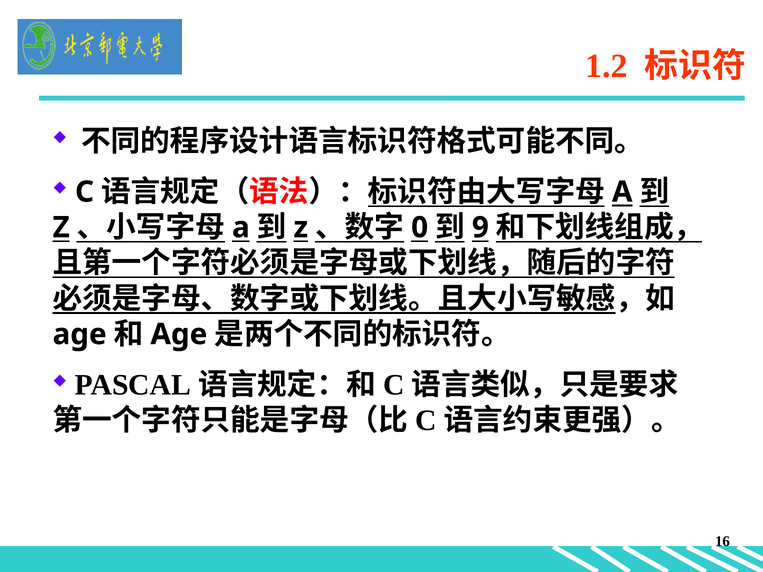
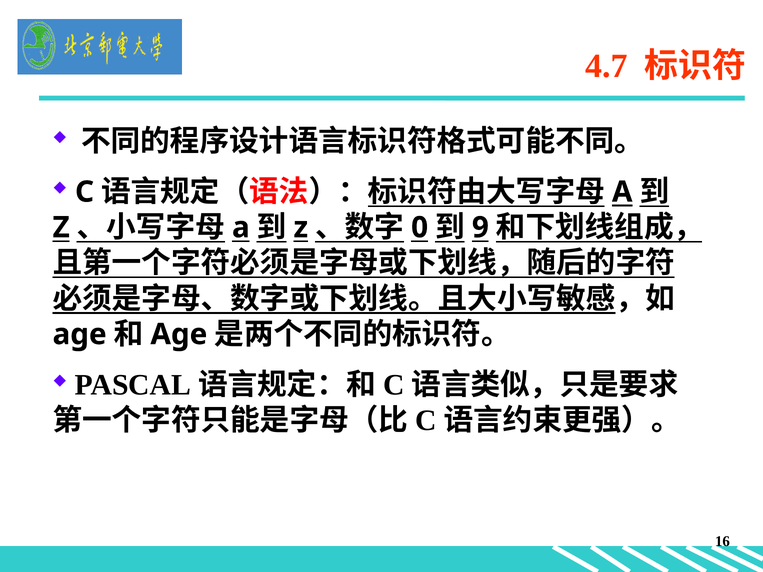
1.2: 1.2 -> 4.7
